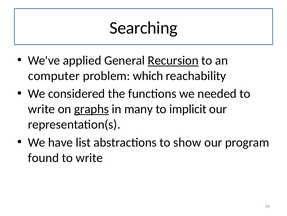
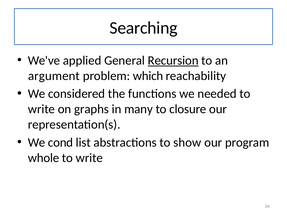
computer: computer -> argument
graphs underline: present -> none
implicit: implicit -> closure
have: have -> cond
found: found -> whole
